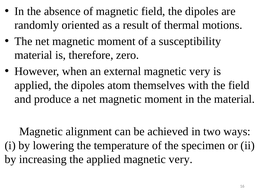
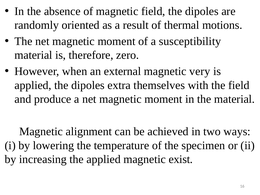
atom: atom -> extra
applied magnetic very: very -> exist
